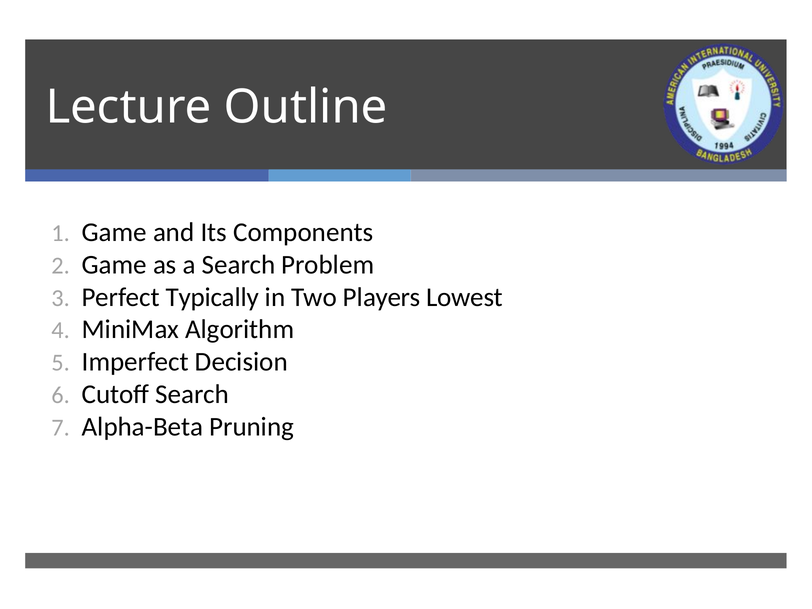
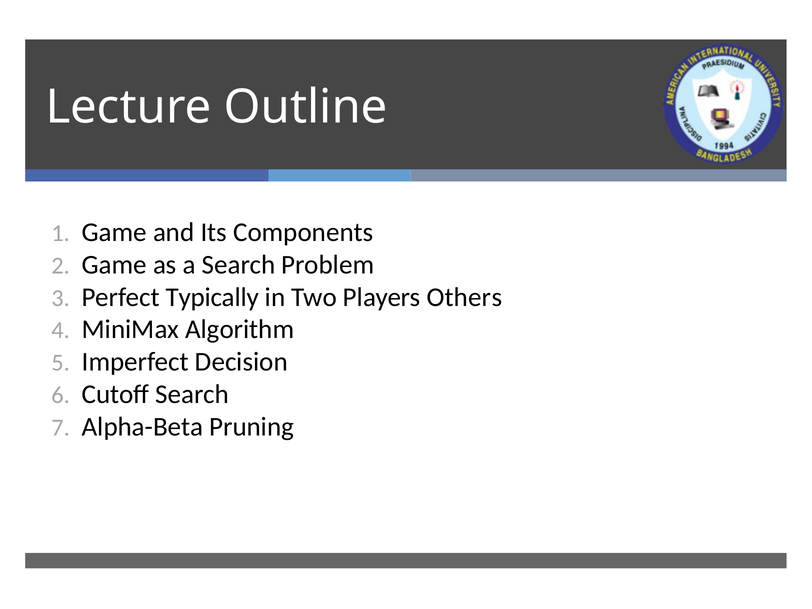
Lowest: Lowest -> Others
